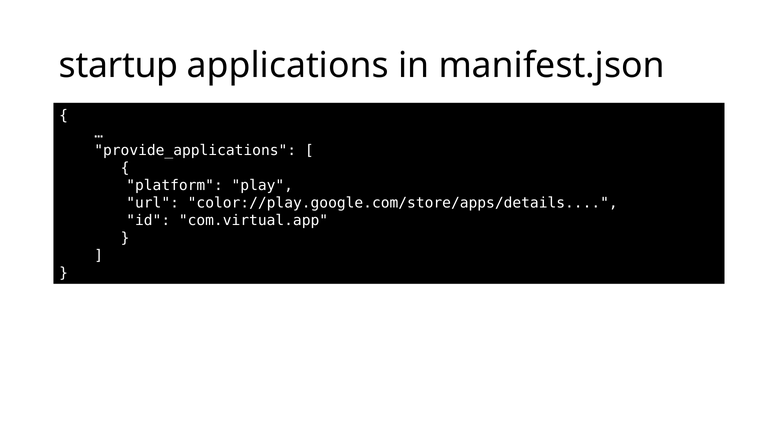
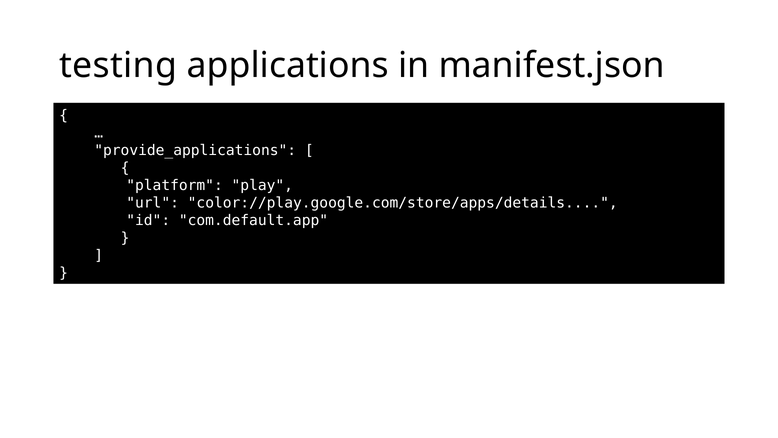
startup: startup -> testing
com.virtual.app: com.virtual.app -> com.default.app
